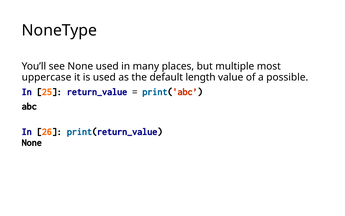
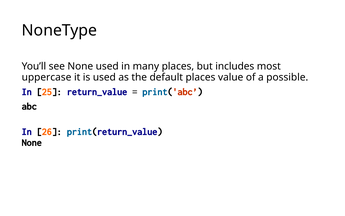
multiple: multiple -> includes
default length: length -> places
